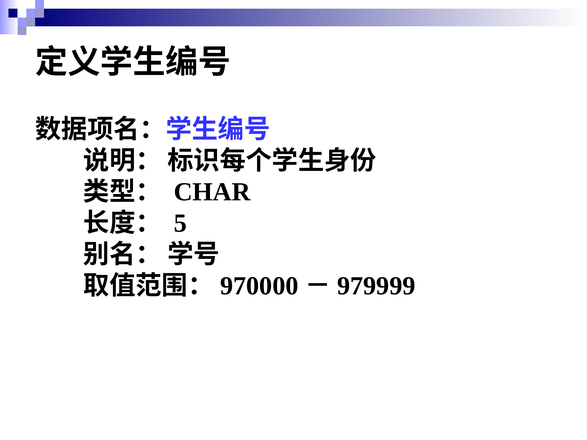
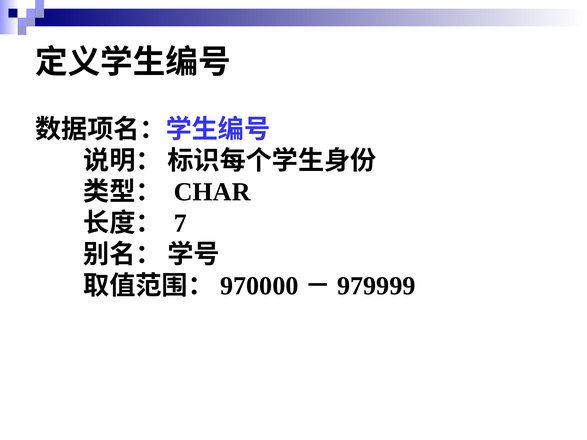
5: 5 -> 7
